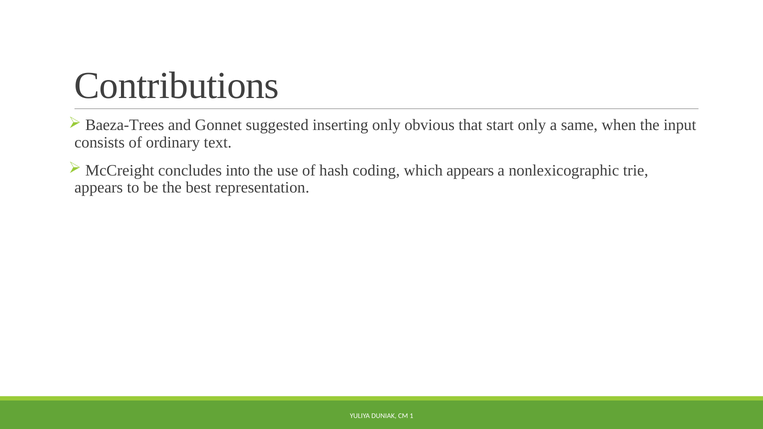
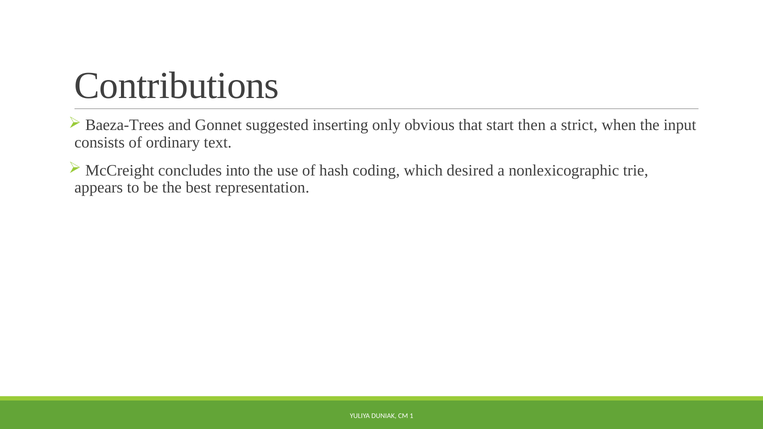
start only: only -> then
same: same -> strict
which appears: appears -> desired
